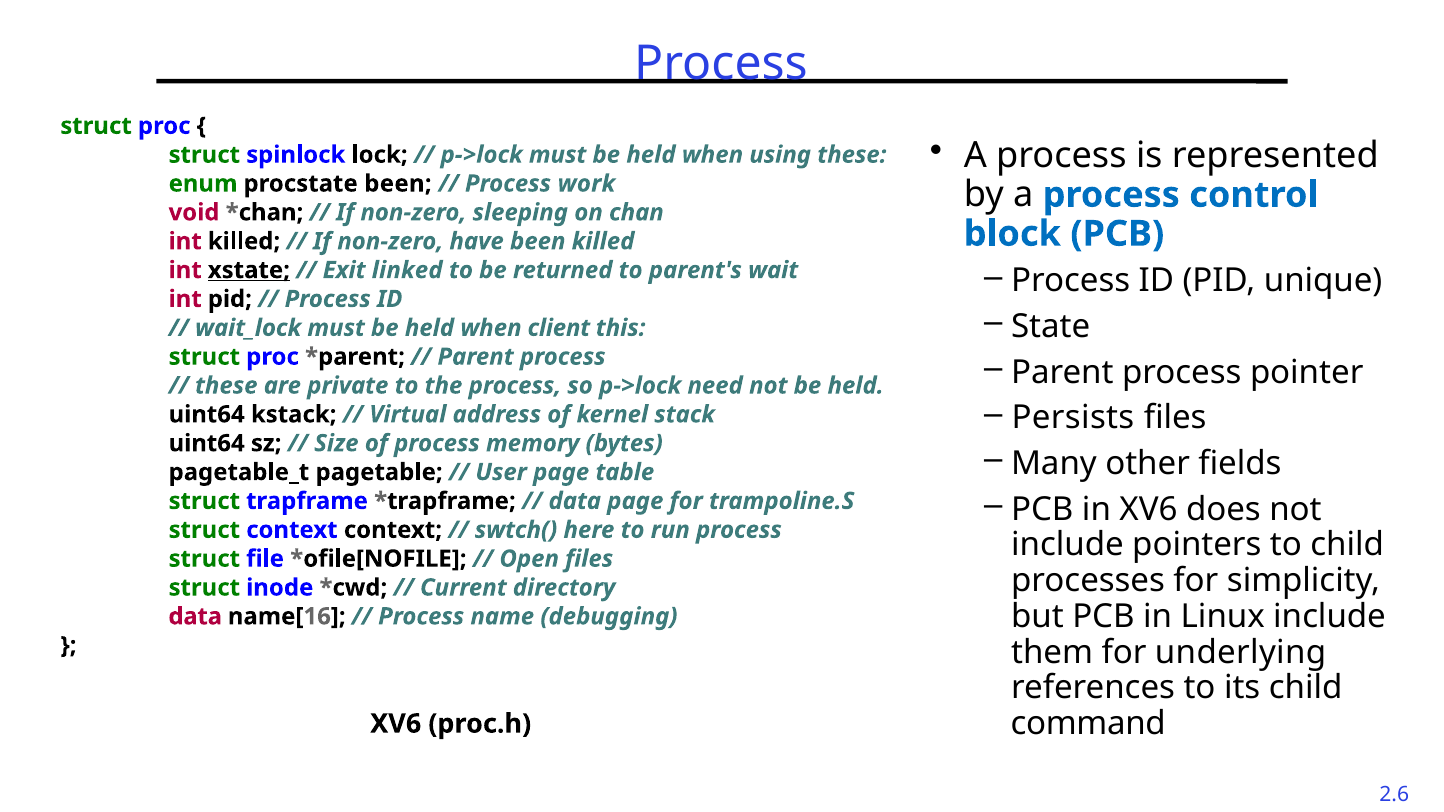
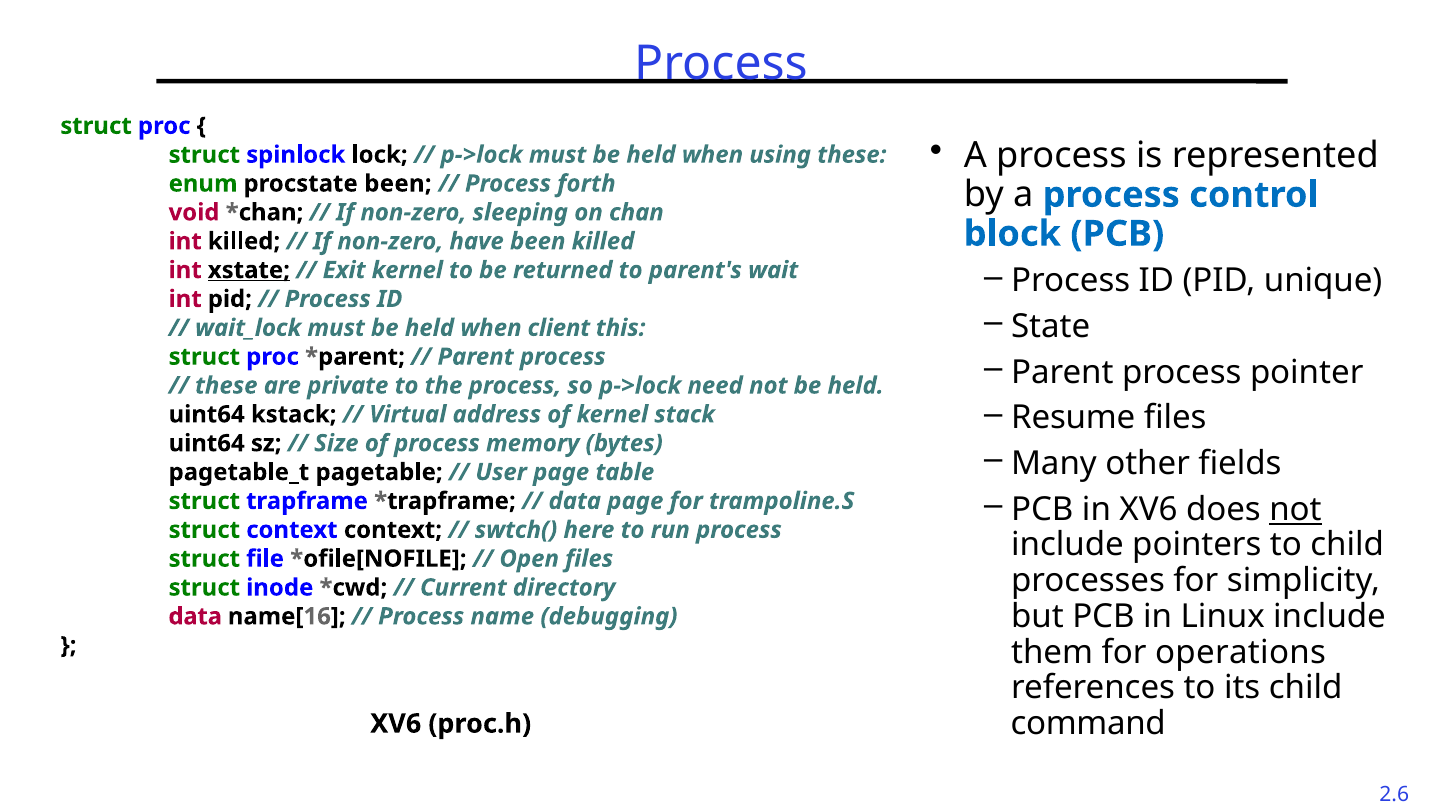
work: work -> forth
Exit linked: linked -> kernel
Persists: Persists -> Resume
not at (1295, 509) underline: none -> present
underlying: underlying -> operations
